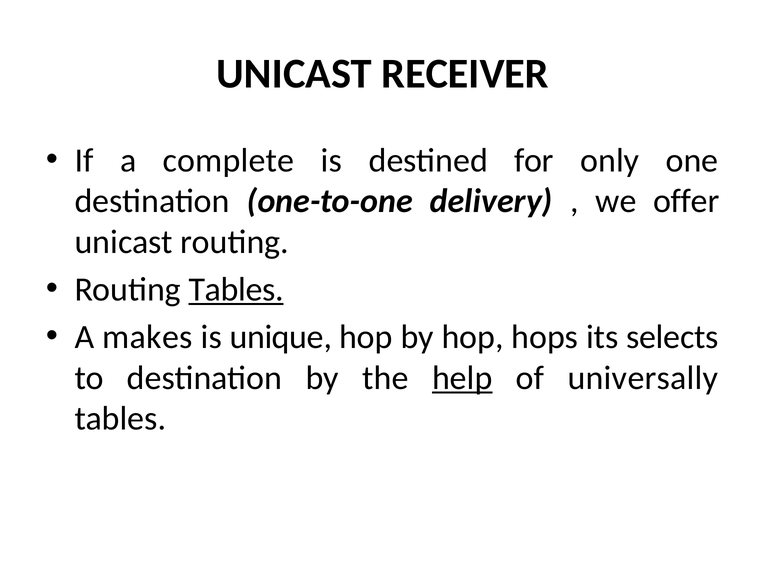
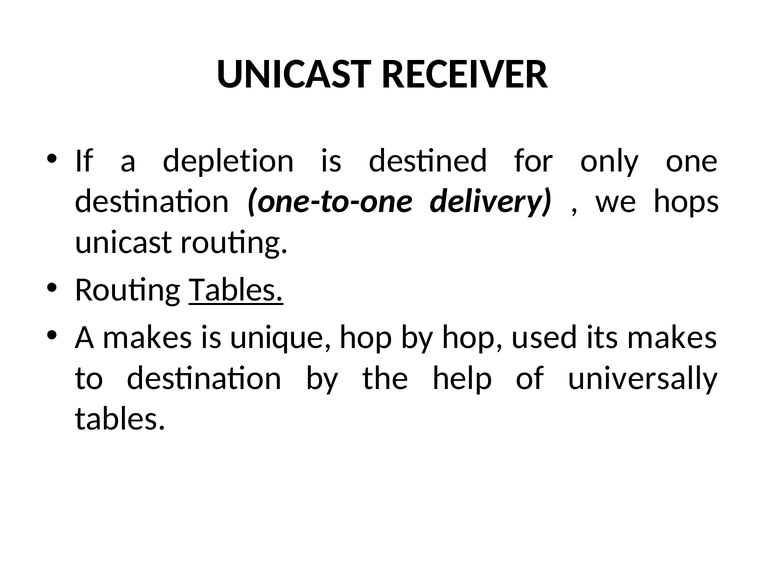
complete: complete -> depletion
offer: offer -> hops
hops: hops -> used
its selects: selects -> makes
help underline: present -> none
